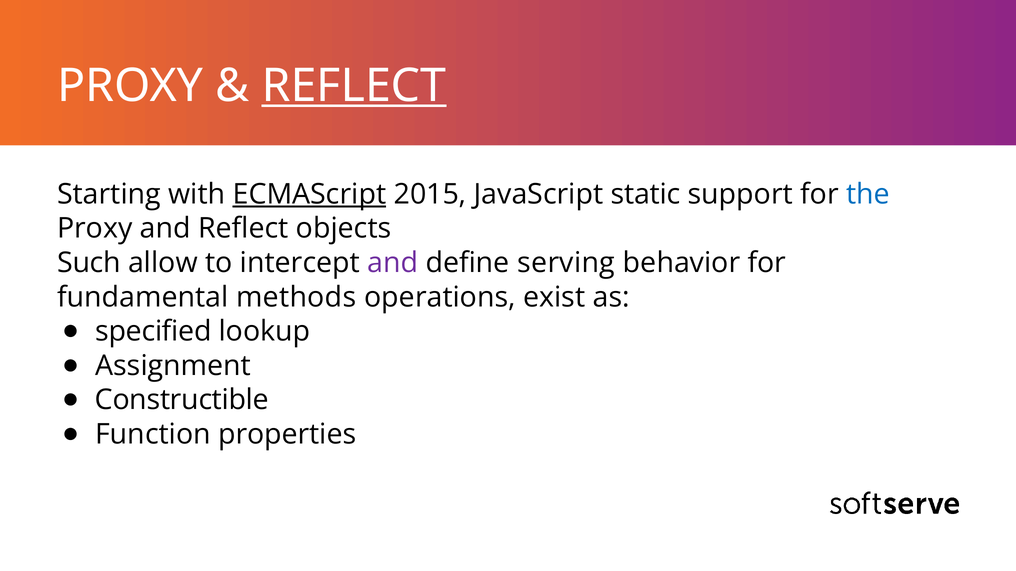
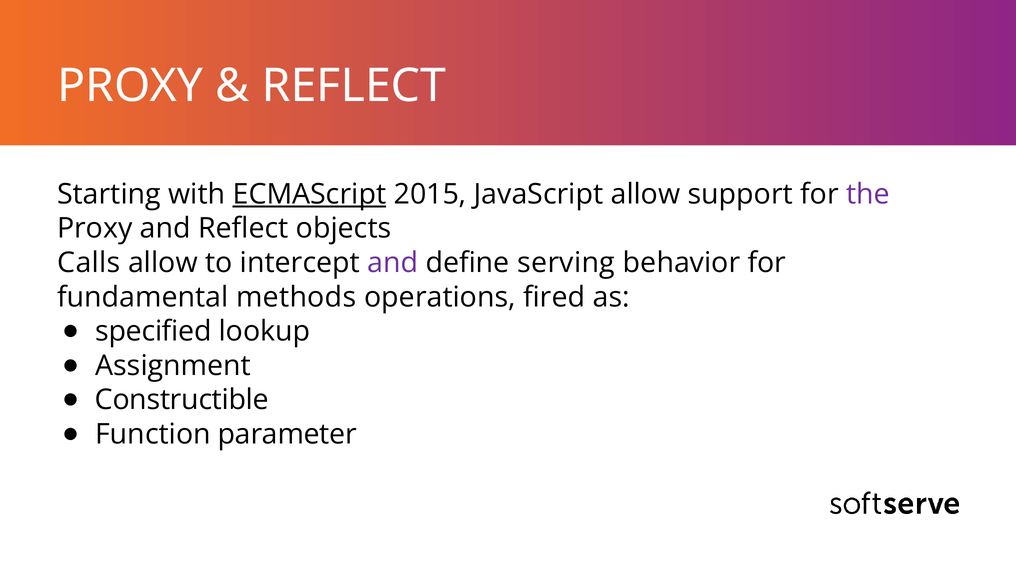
REFLECT at (354, 86) underline: present -> none
JavaScript static: static -> allow
the colour: blue -> purple
Such: Such -> Calls
exist: exist -> fired
properties: properties -> parameter
